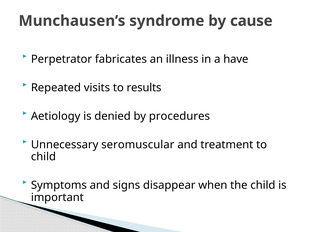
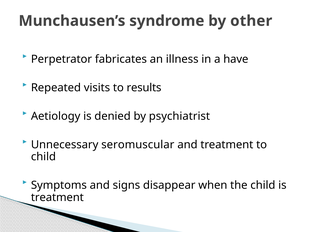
cause: cause -> other
procedures: procedures -> psychiatrist
important at (57, 198): important -> treatment
